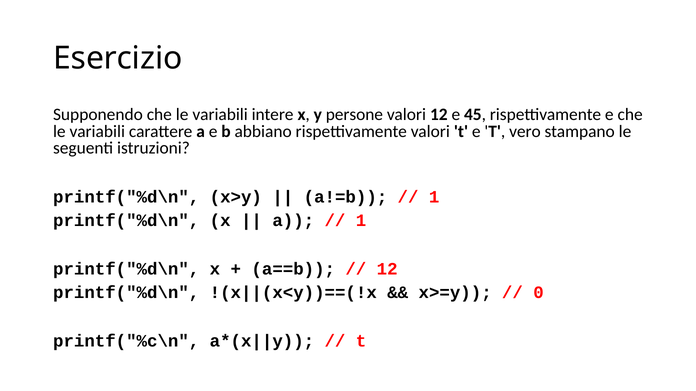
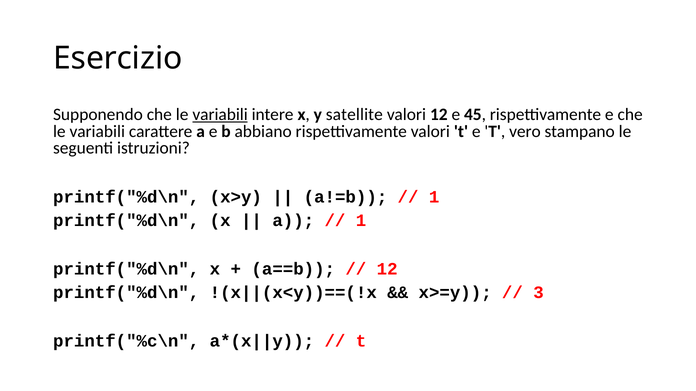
variabili at (220, 115) underline: none -> present
persone: persone -> satellite
0: 0 -> 3
